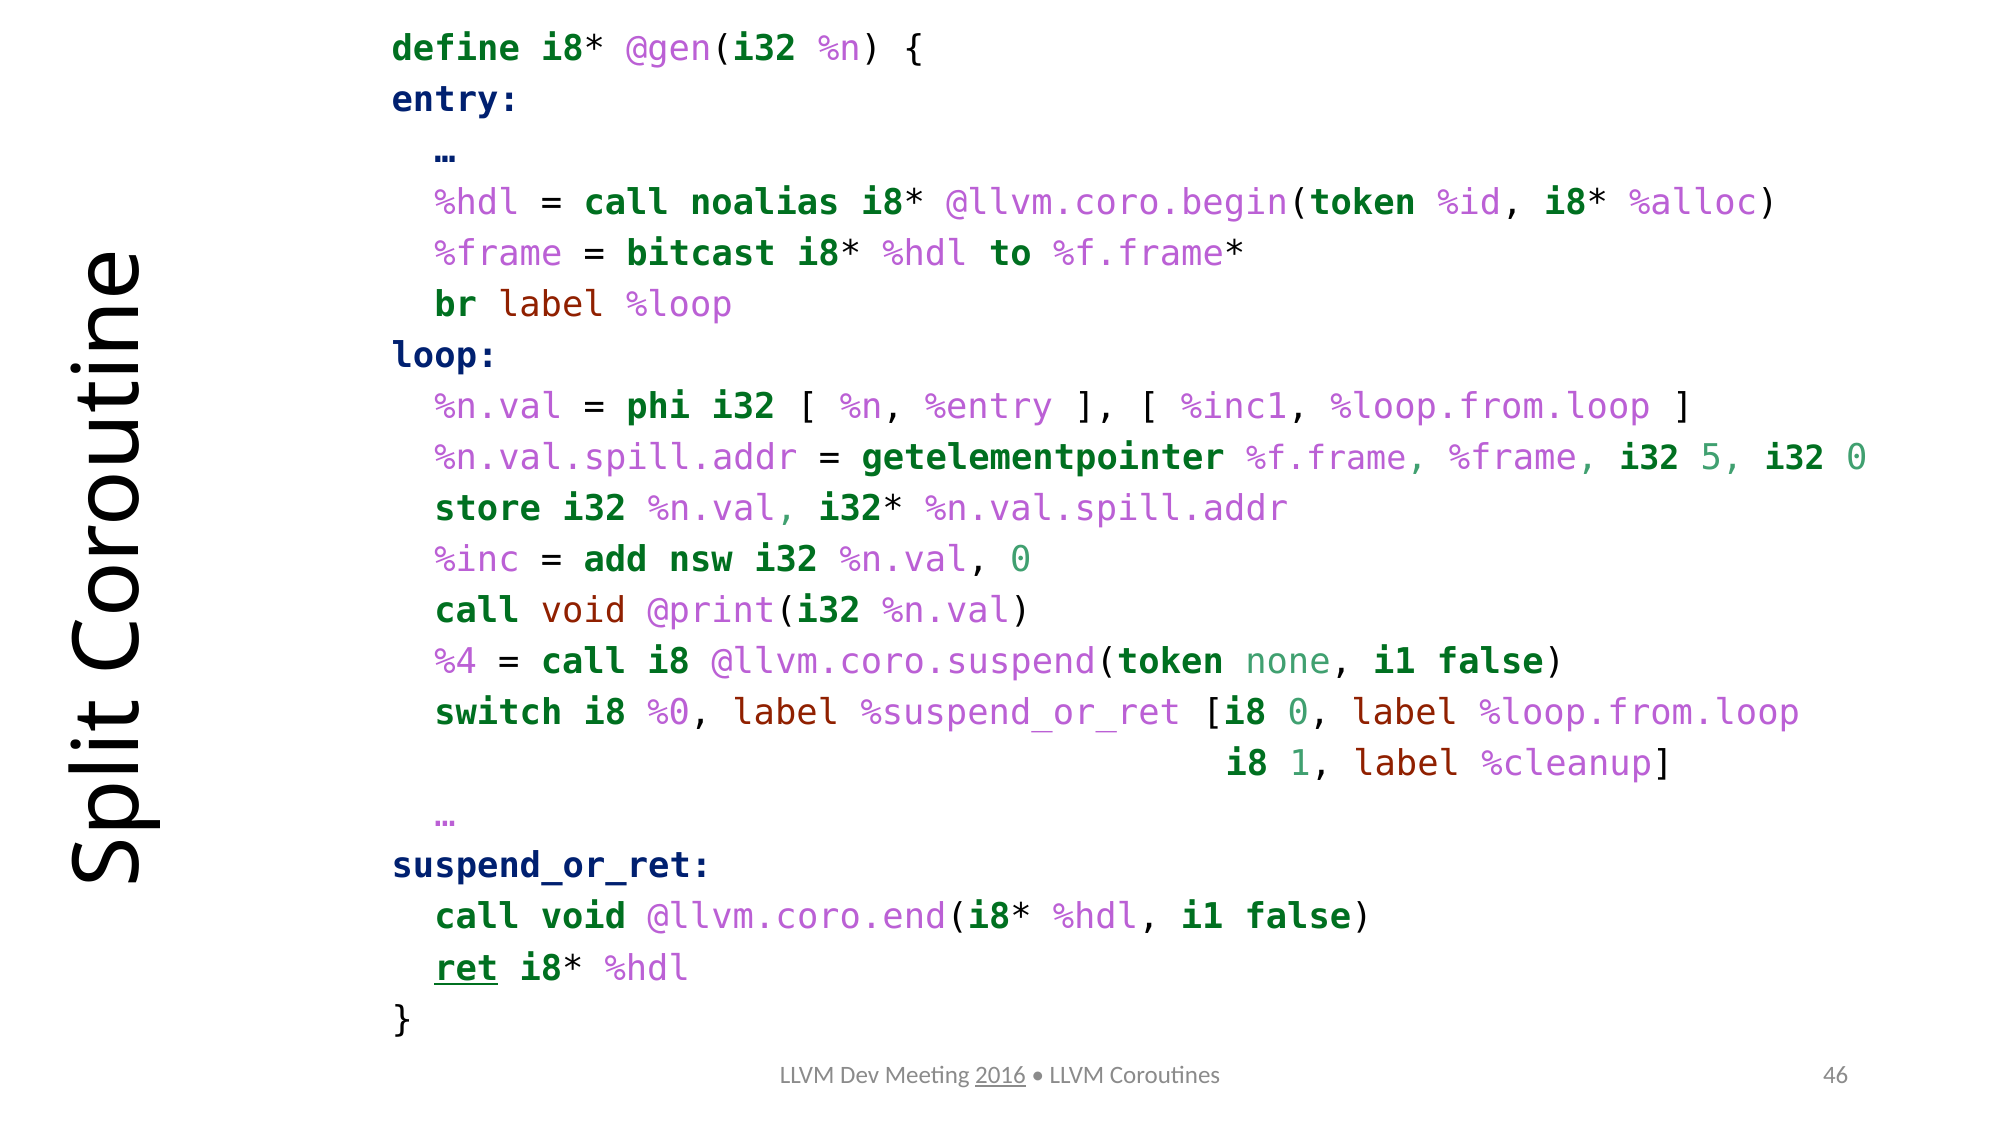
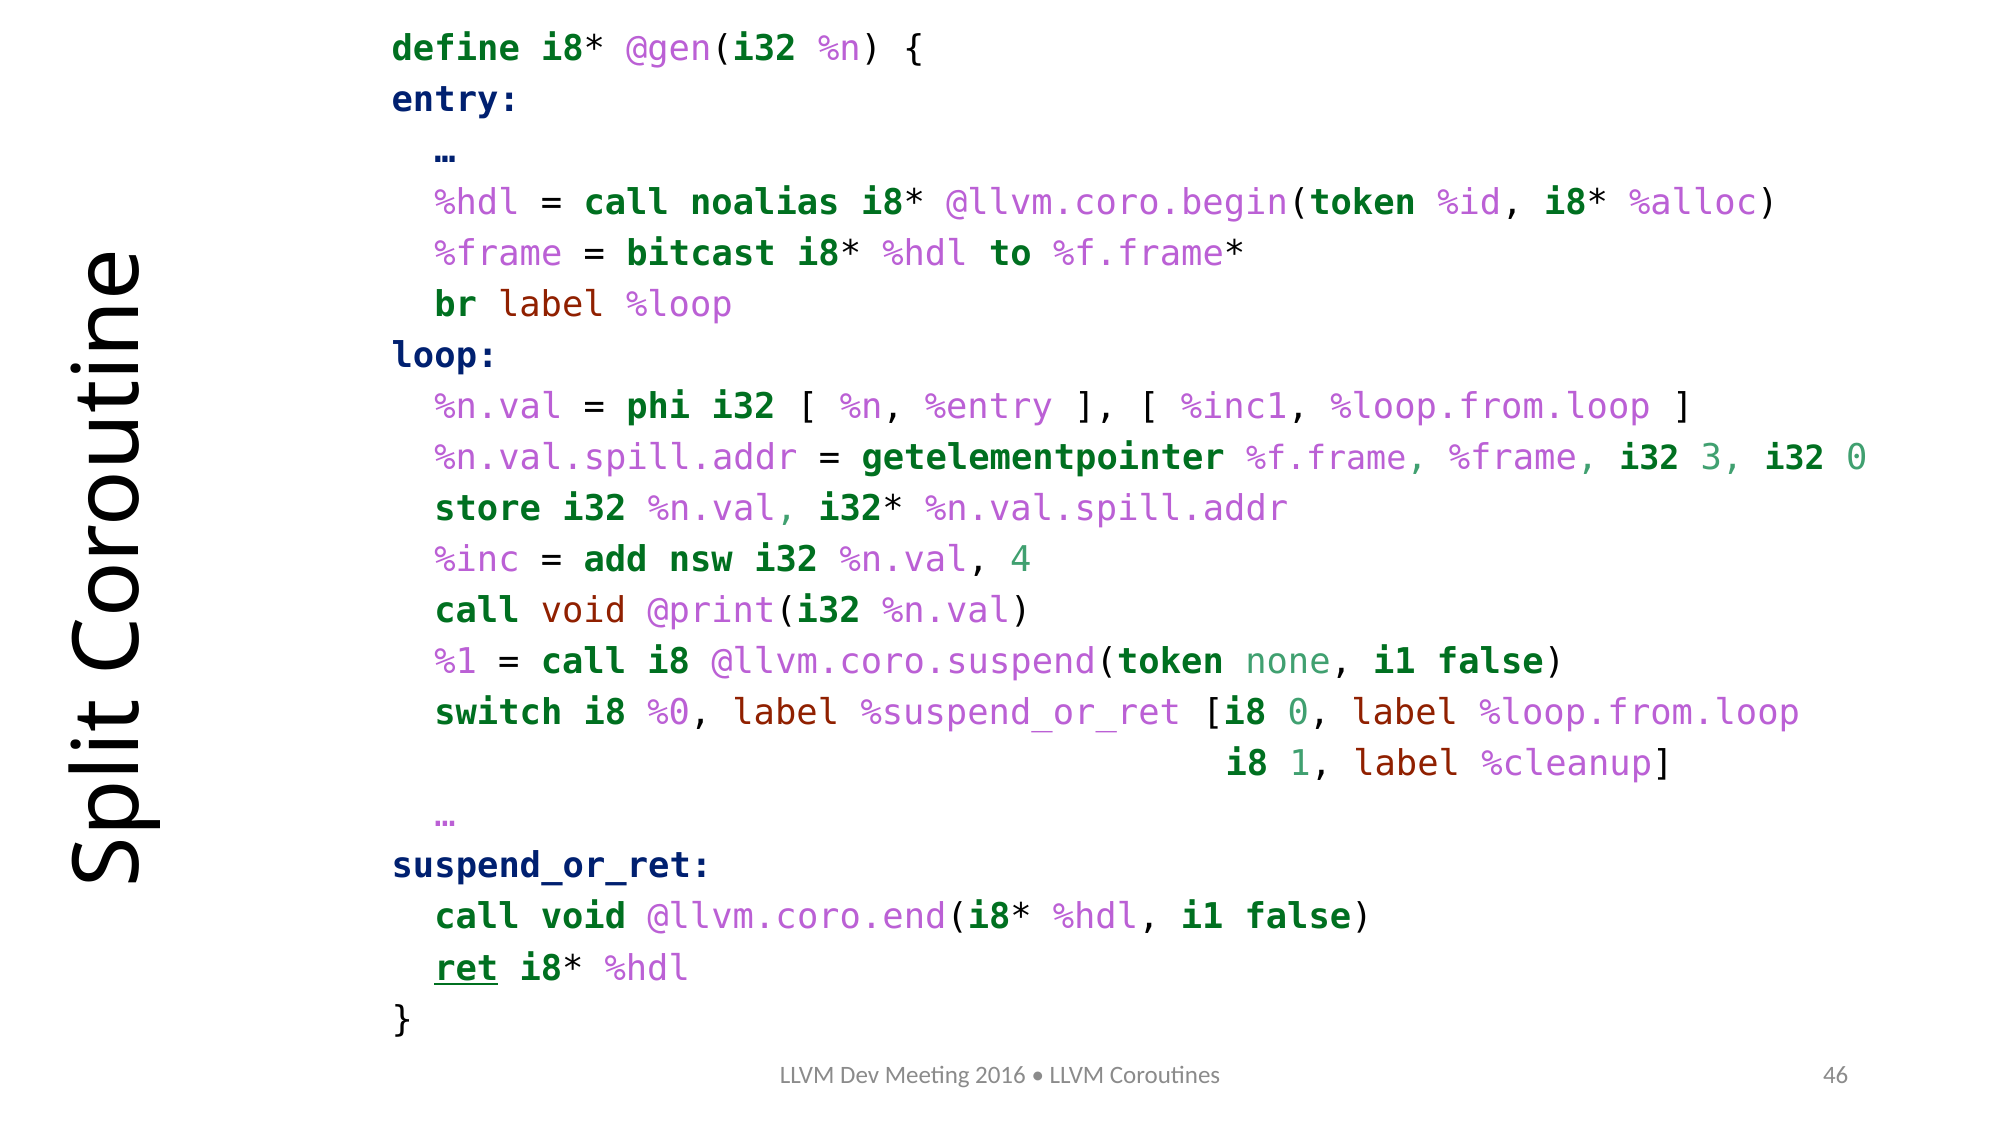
5: 5 -> 3
%n.val 0: 0 -> 4
%4: %4 -> %1
2016 underline: present -> none
